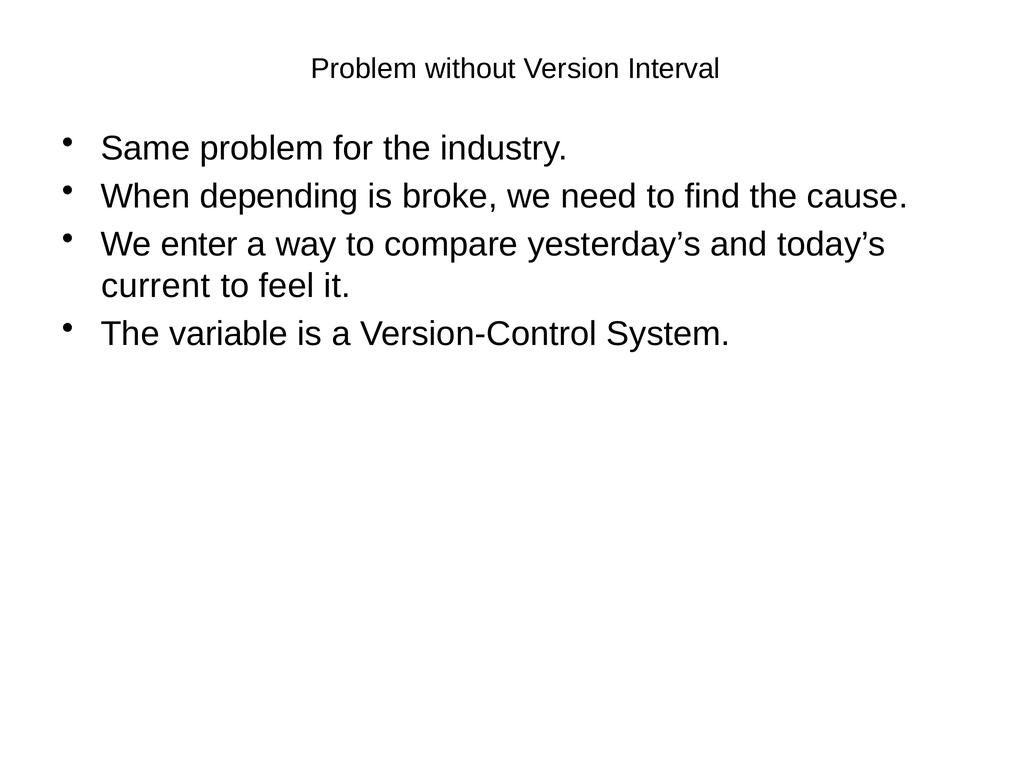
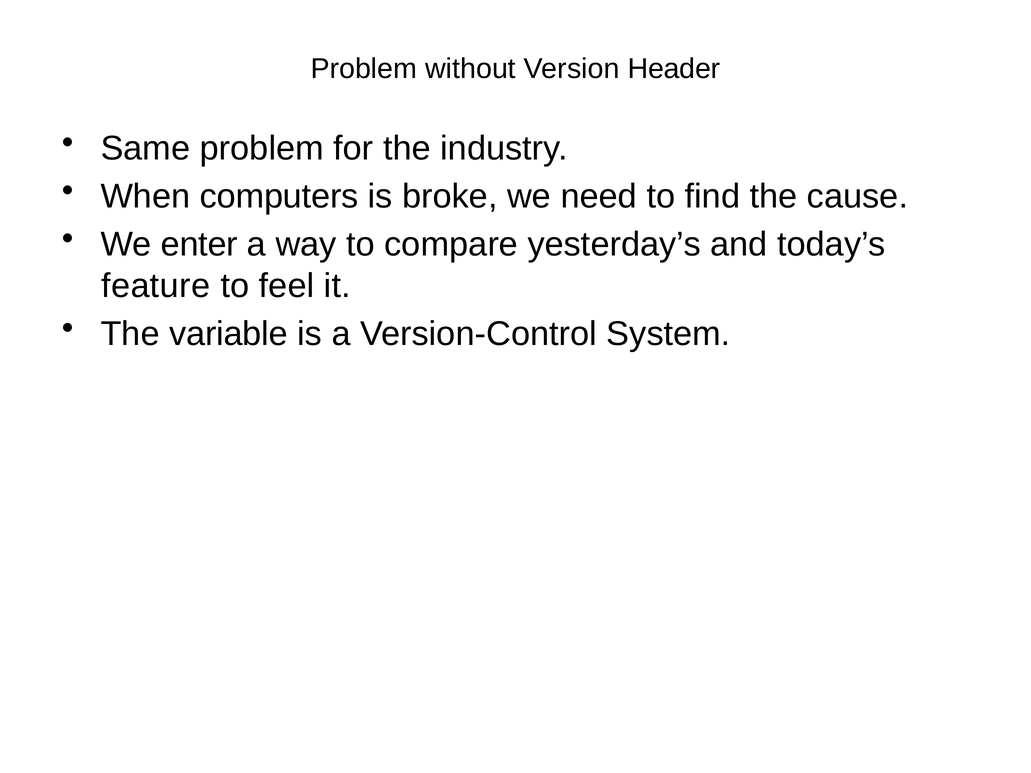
Interval: Interval -> Header
depending: depending -> computers
current: current -> feature
